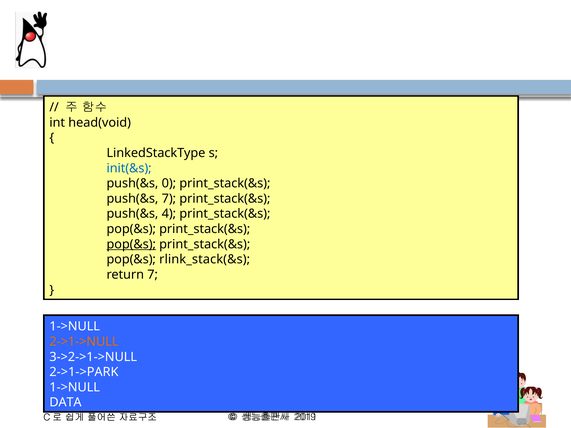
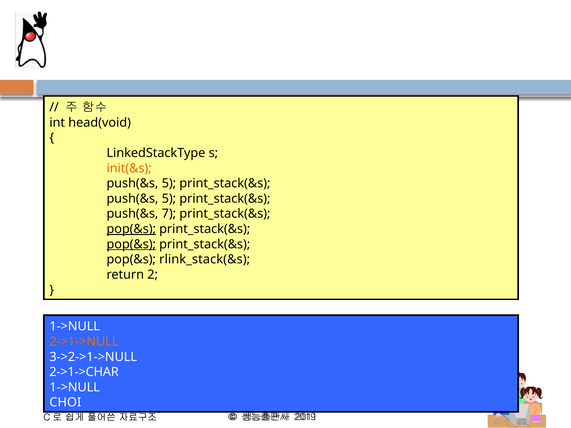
init(&s colour: blue -> orange
0 at (169, 183): 0 -> 5
7 at (169, 199): 7 -> 5
4: 4 -> 7
pop(&s at (131, 229) underline: none -> present
return 7: 7 -> 2
2->1->PARK: 2->1->PARK -> 2->1->CHAR
DATA: DATA -> CHOI
